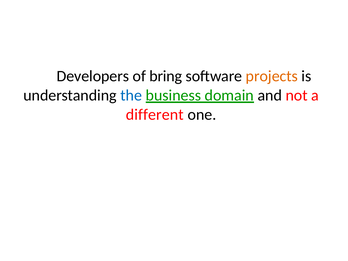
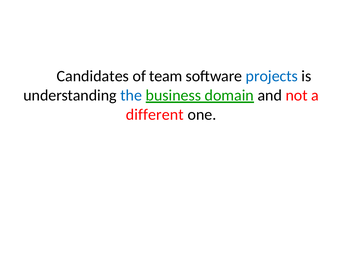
Developers: Developers -> Candidates
bring: bring -> team
projects colour: orange -> blue
